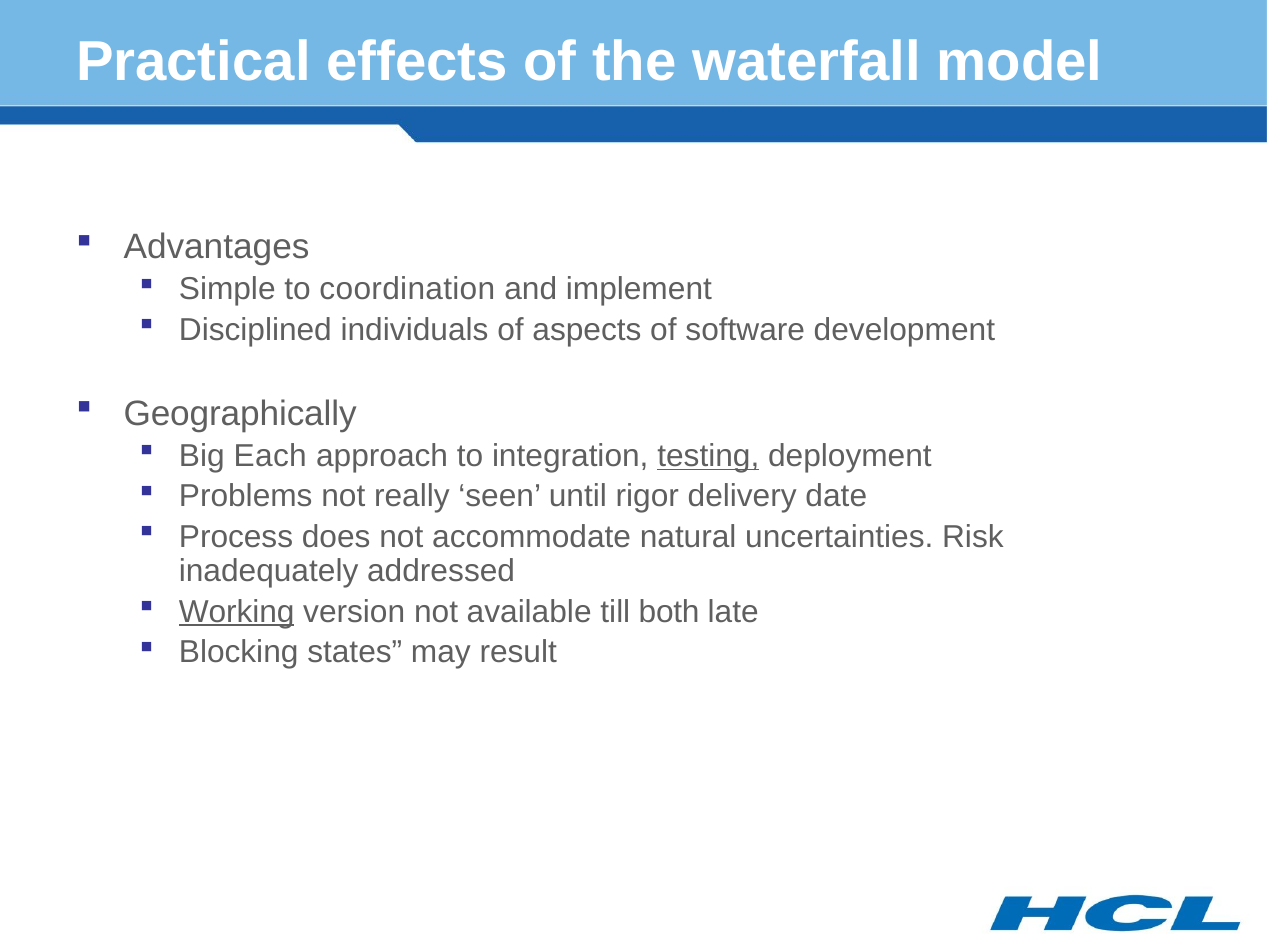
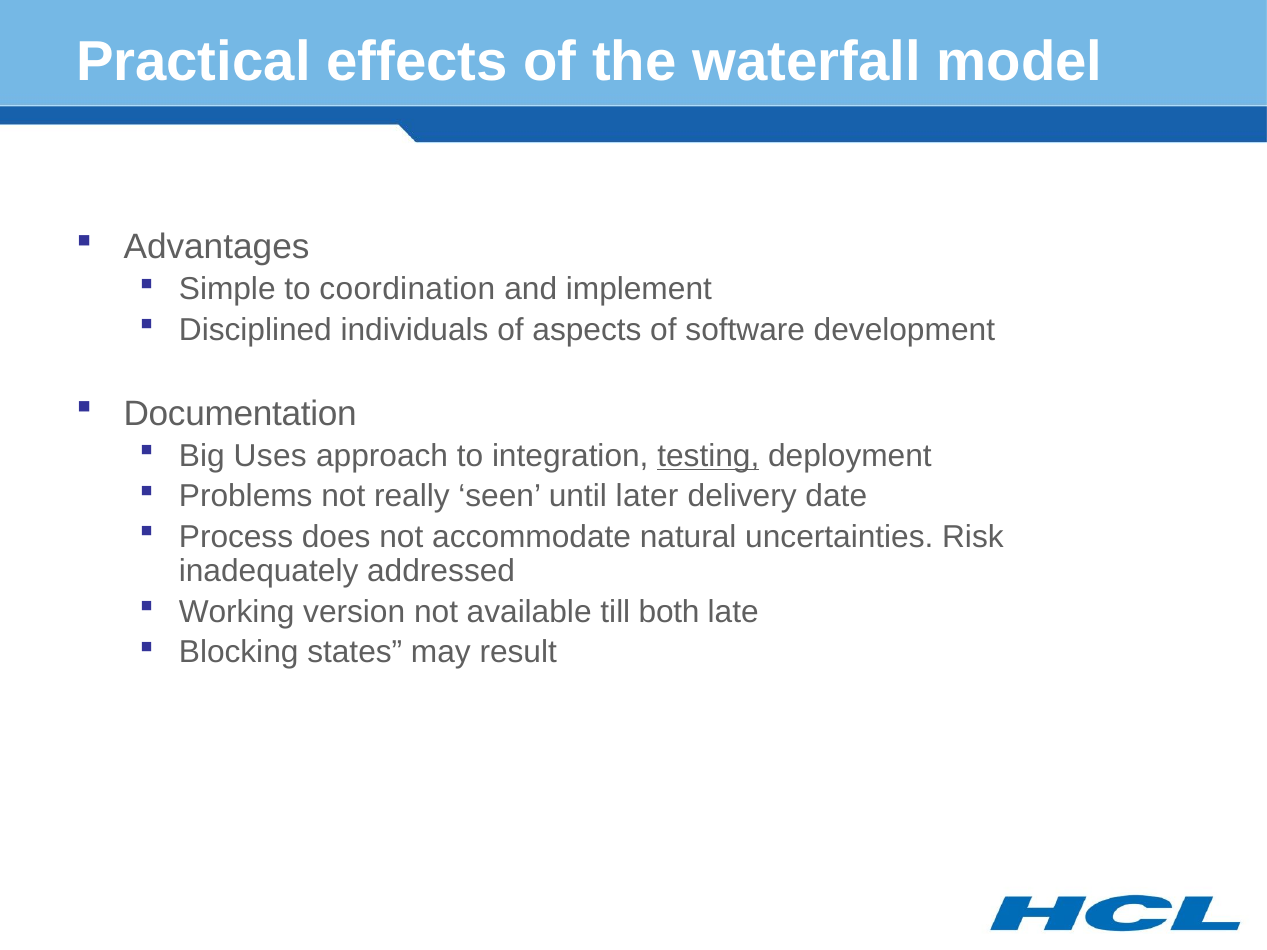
Geographically: Geographically -> Documentation
Each: Each -> Uses
rigor: rigor -> later
Working underline: present -> none
